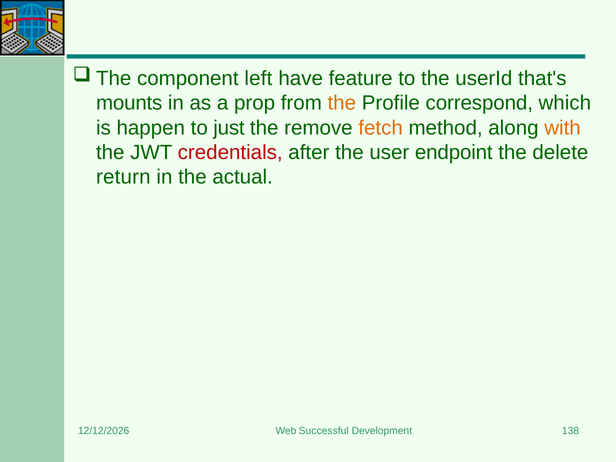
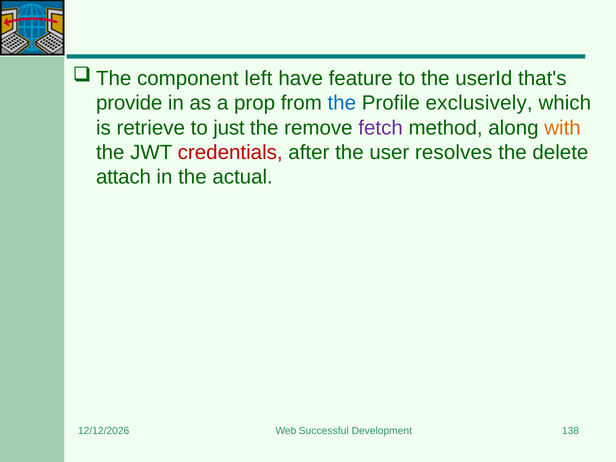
mounts: mounts -> provide
the at (342, 103) colour: orange -> blue
correspond: correspond -> exclusively
happen: happen -> retrieve
fetch colour: orange -> purple
endpoint: endpoint -> resolves
return: return -> attach
